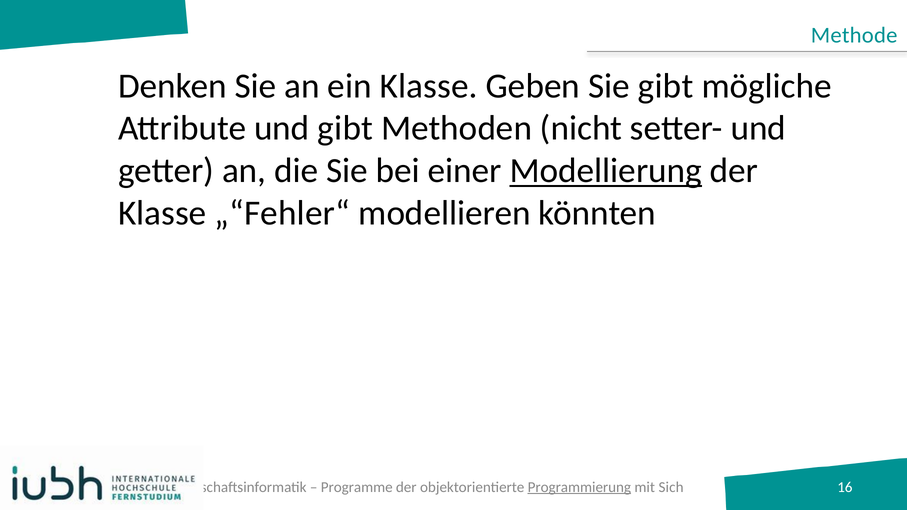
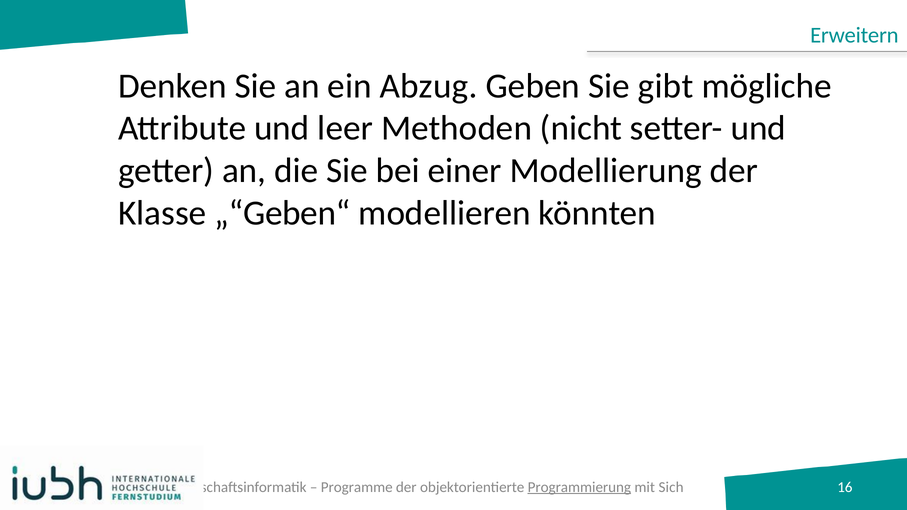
Methode: Methode -> Erweitern
ein Klasse: Klasse -> Abzug
und gibt: gibt -> leer
Modellierung underline: present -> none
„“Fehler“: „“Fehler“ -> „“Geben“
